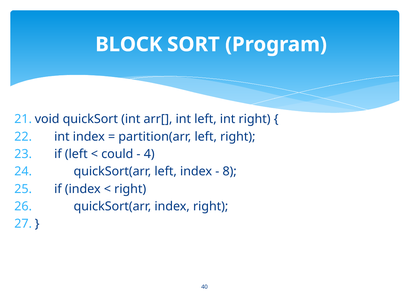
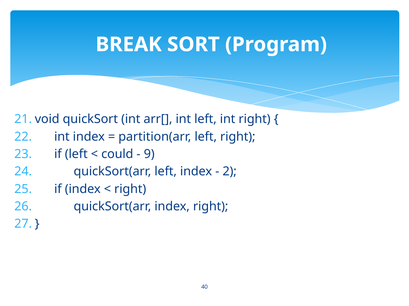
BLOCK: BLOCK -> BREAK
4: 4 -> 9
8: 8 -> 2
